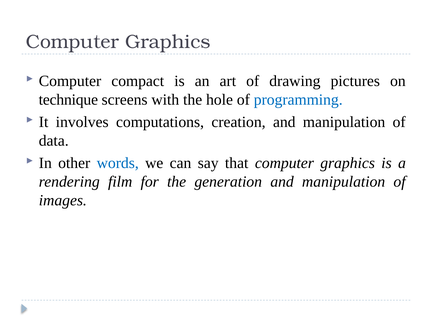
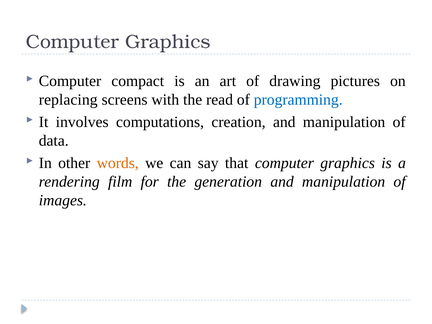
technique: technique -> replacing
hole: hole -> read
words colour: blue -> orange
